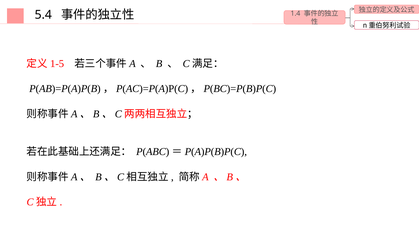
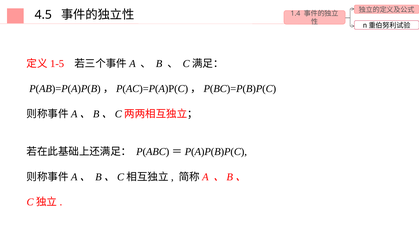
5.4: 5.4 -> 4.5
